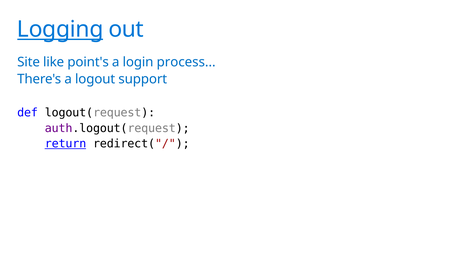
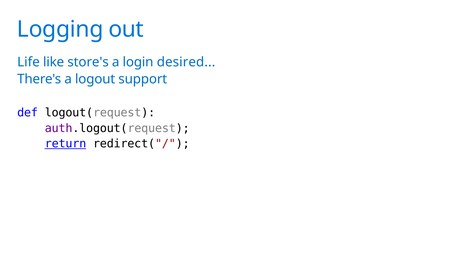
Logging underline: present -> none
Site: Site -> Life
point's: point's -> store's
process: process -> desired
